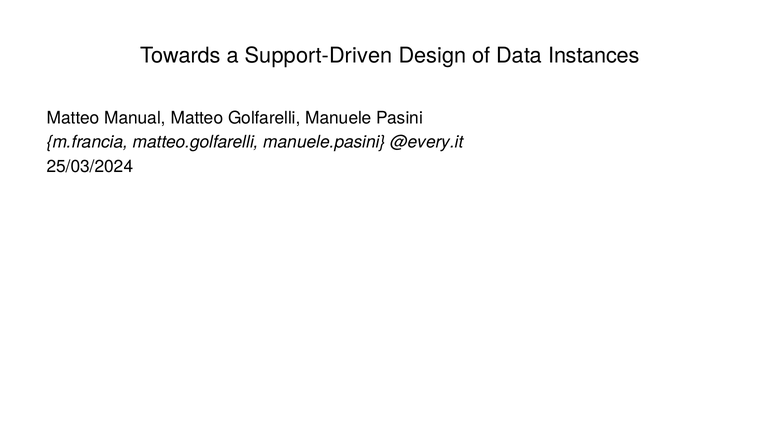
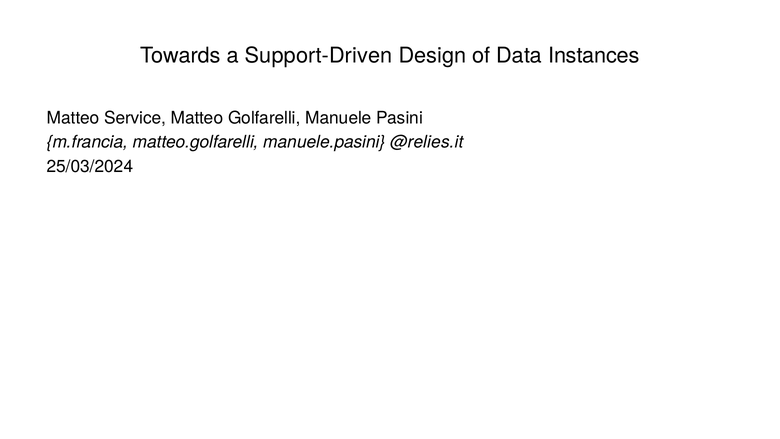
Manual: Manual -> Service
@every.it: @every.it -> @relies.it
